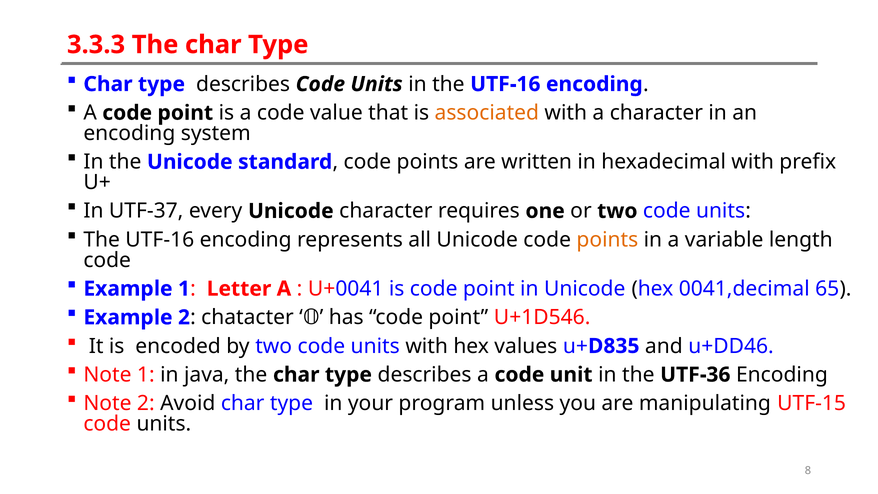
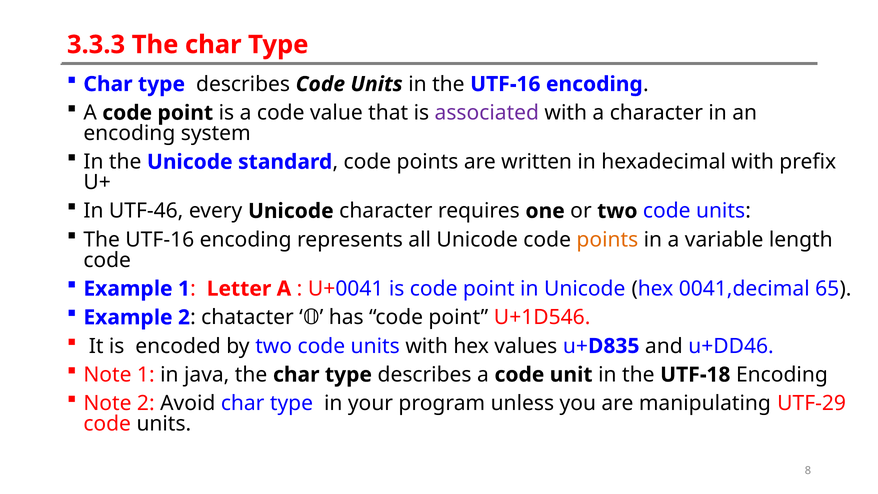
associated colour: orange -> purple
UTF-37: UTF-37 -> UTF-46
UTF-36: UTF-36 -> UTF-18
UTF-15: UTF-15 -> UTF-29
